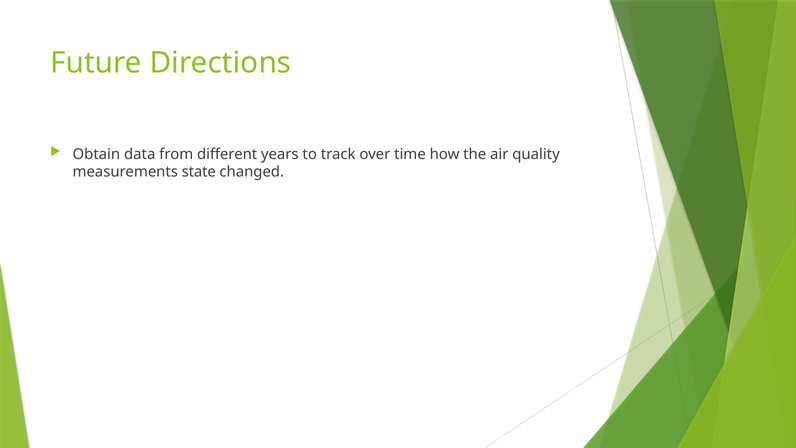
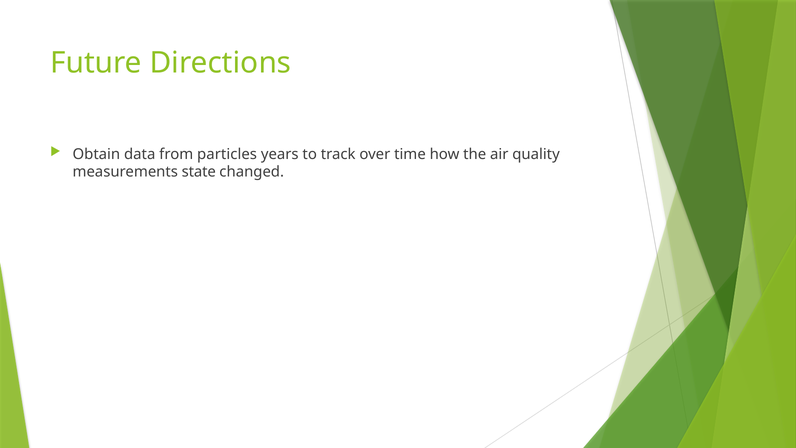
different: different -> particles
